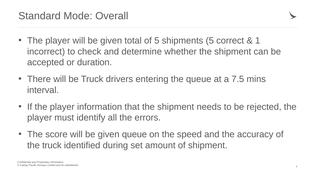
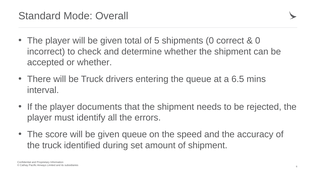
shipments 5: 5 -> 0
1 at (258, 41): 1 -> 0
or duration: duration -> whether
7.5: 7.5 -> 6.5
player information: information -> documents
